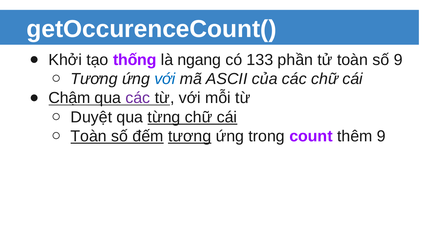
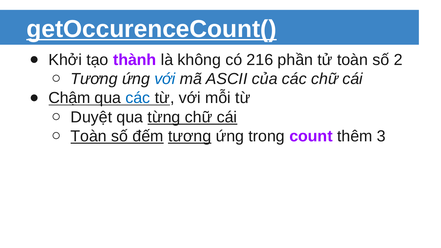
getOccurenceCount( underline: none -> present
thống: thống -> thành
ngang: ngang -> không
133: 133 -> 216
số 9: 9 -> 2
các at (138, 98) colour: purple -> blue
thêm 9: 9 -> 3
